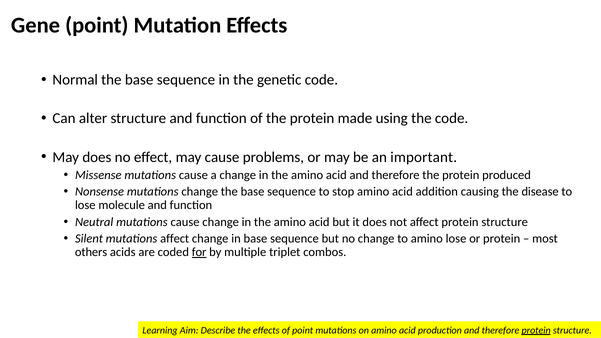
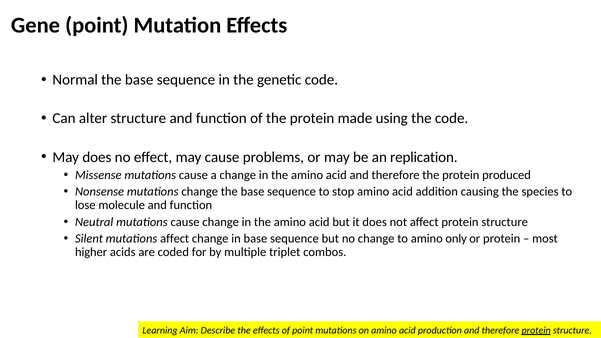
important: important -> replication
disease: disease -> species
amino lose: lose -> only
others: others -> higher
for underline: present -> none
